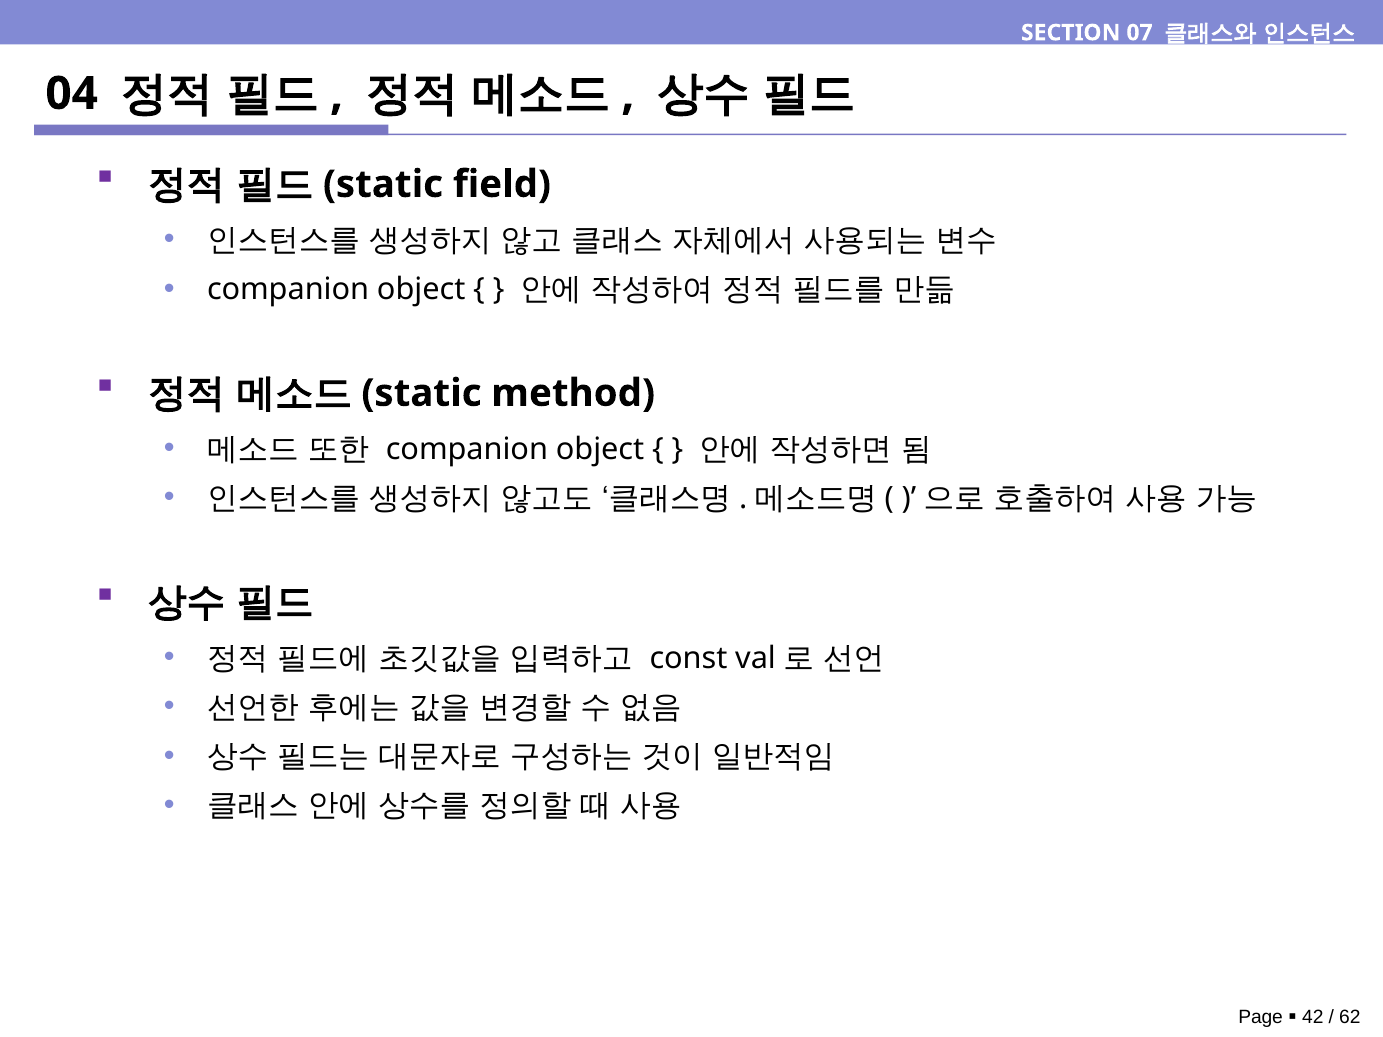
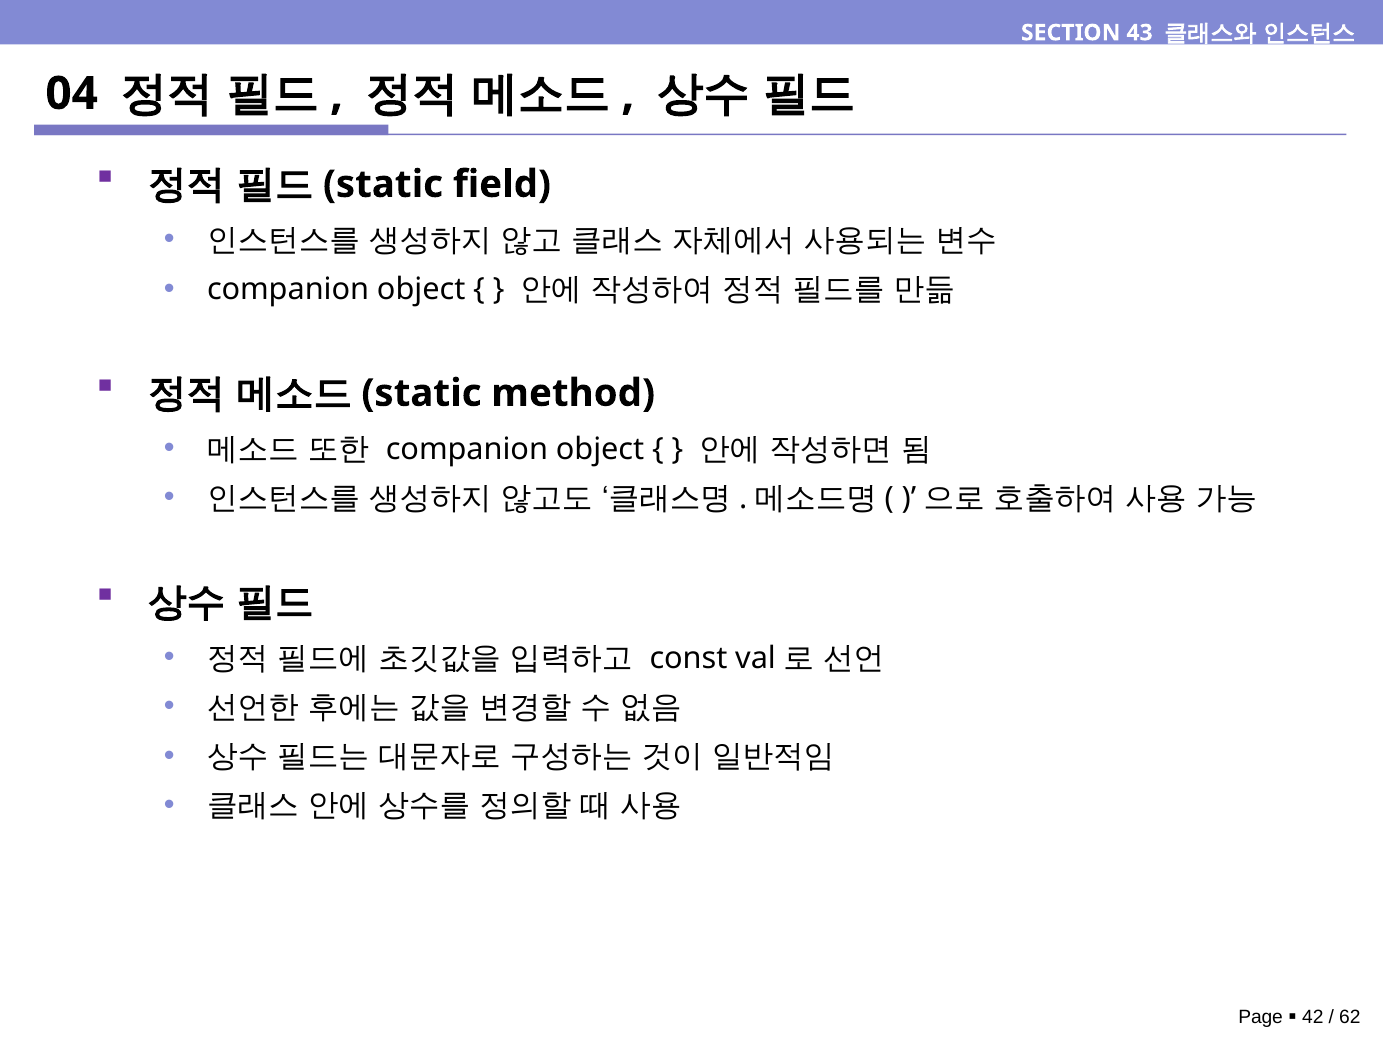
07: 07 -> 43
